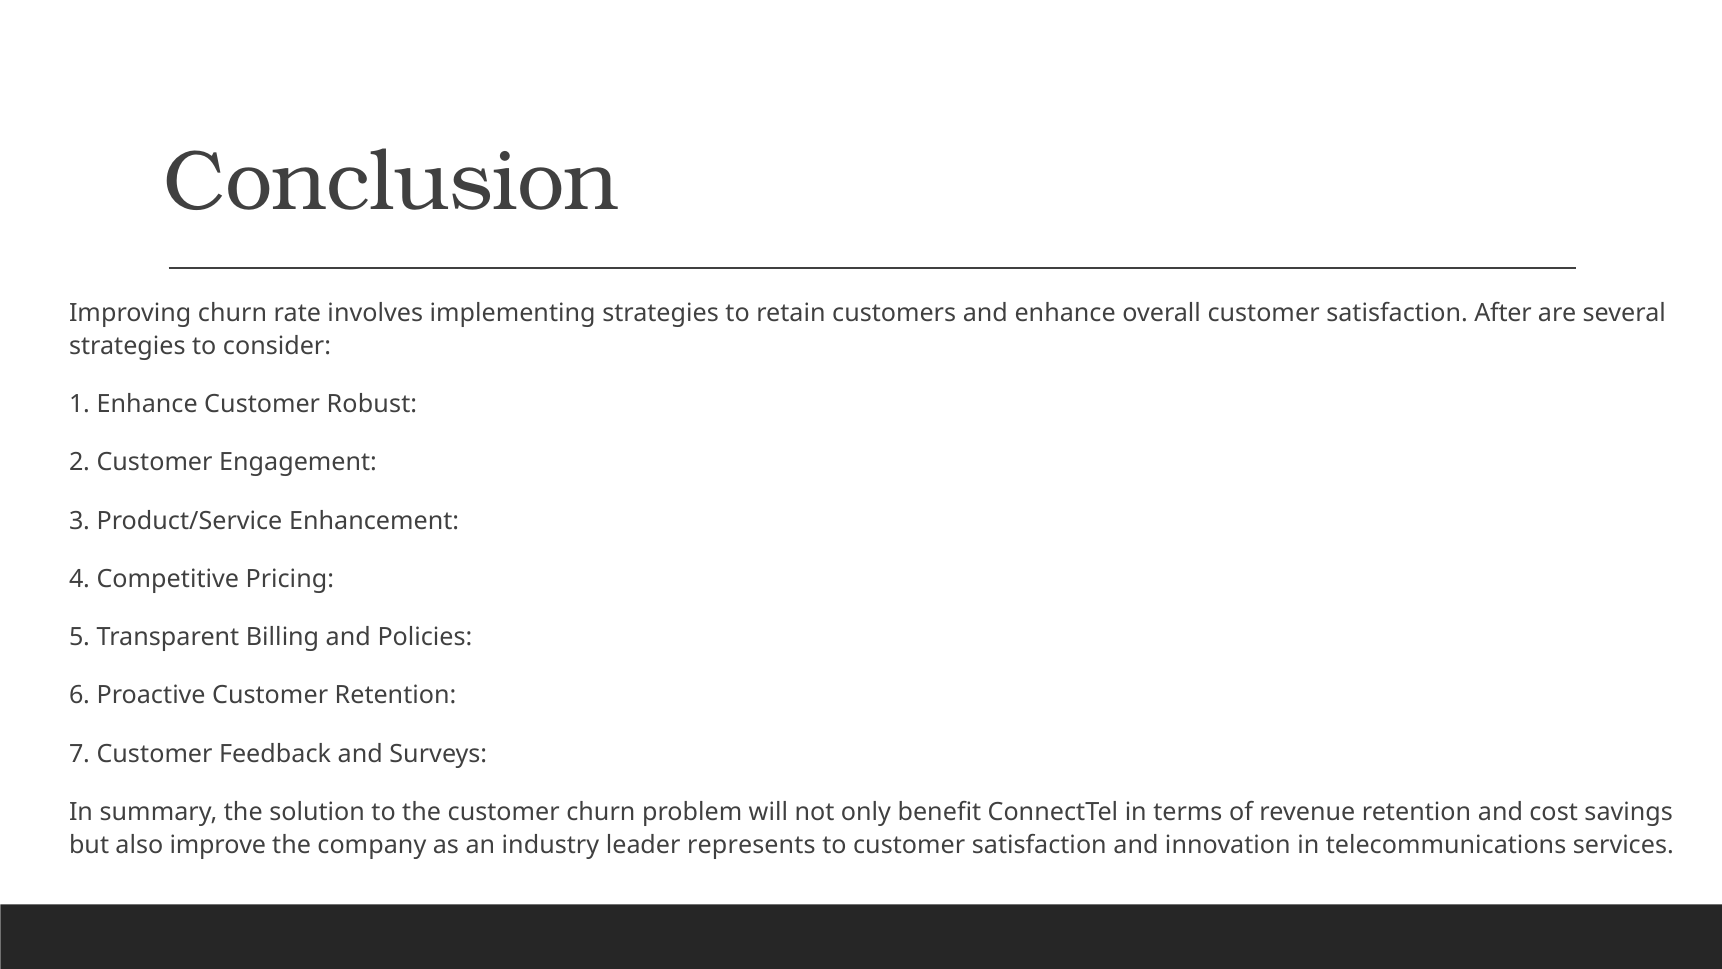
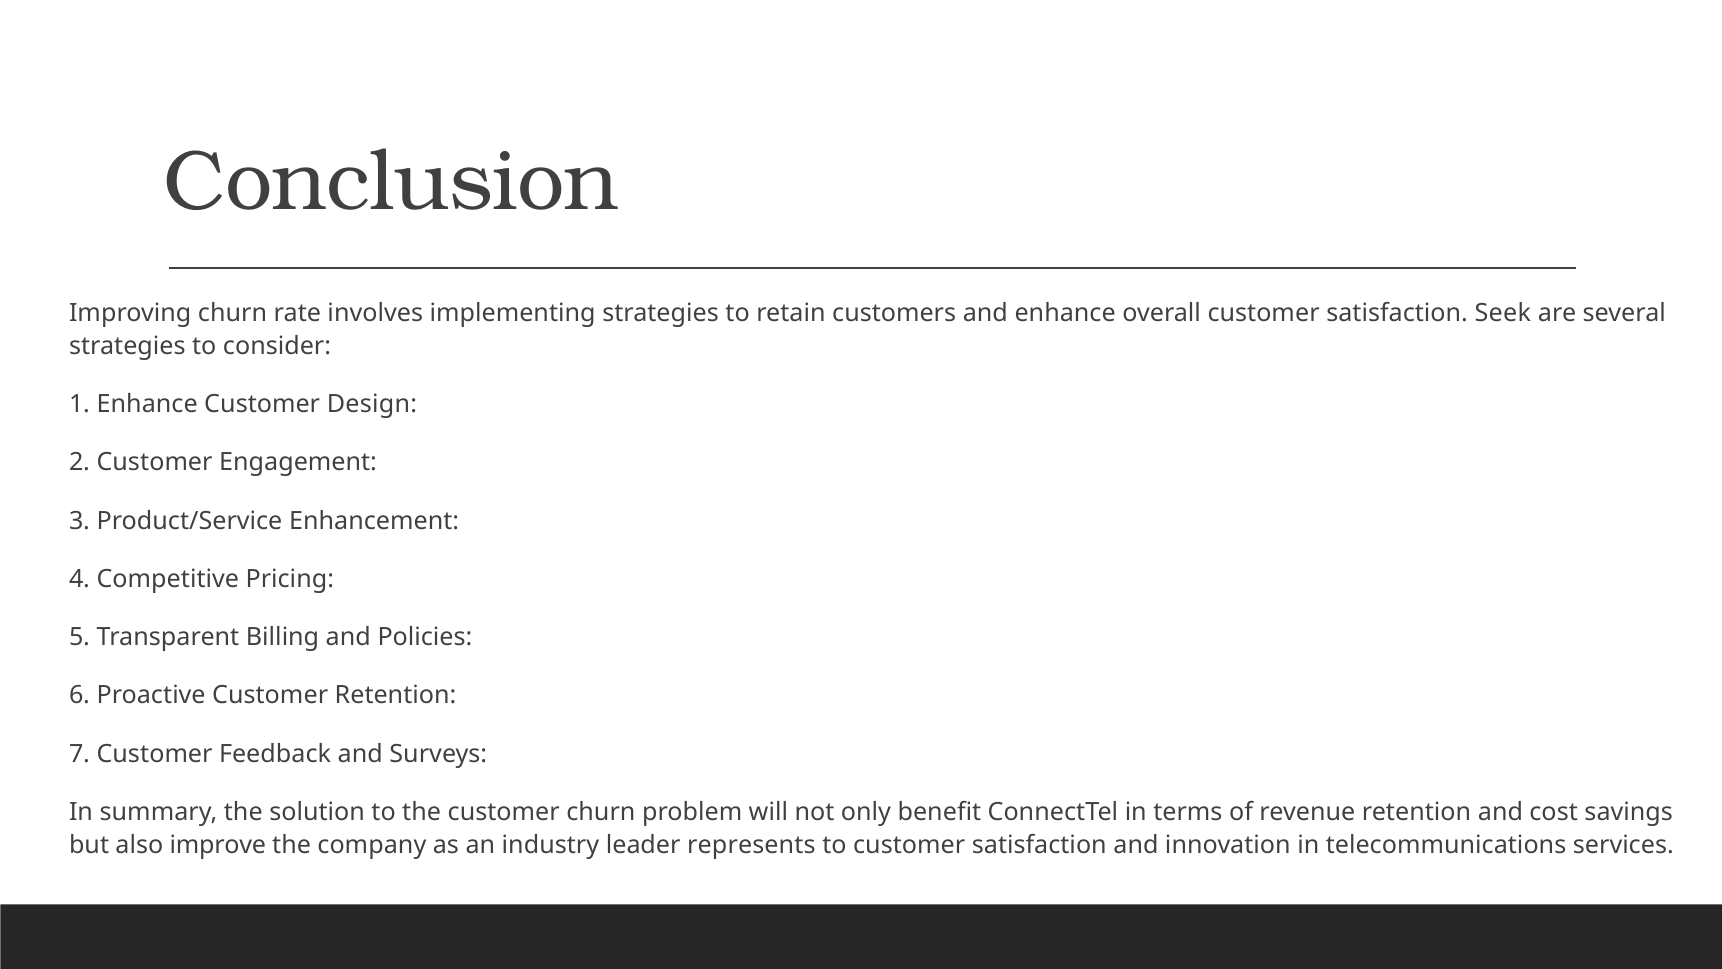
After: After -> Seek
Robust: Robust -> Design
